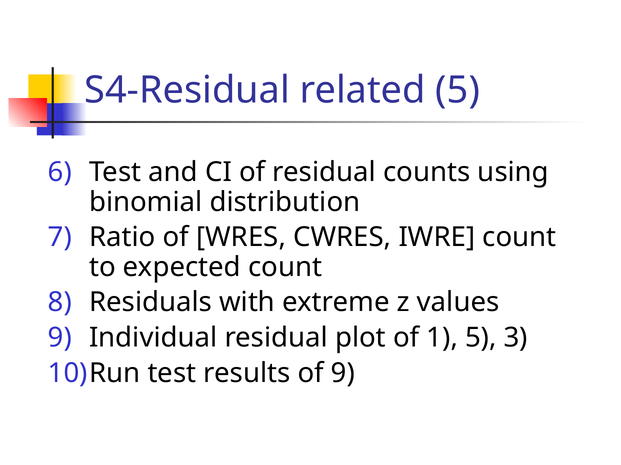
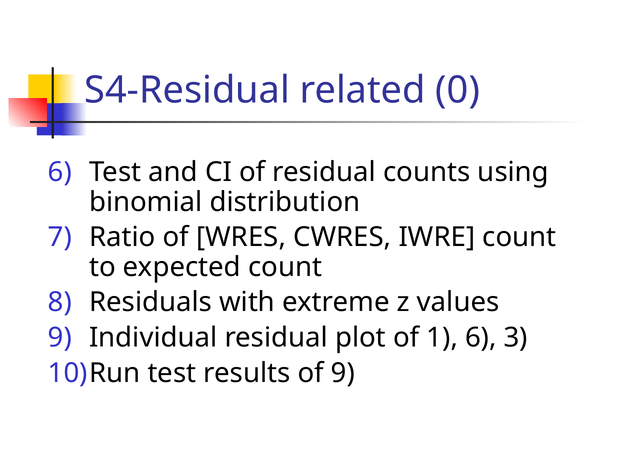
related 5: 5 -> 0
1 5: 5 -> 6
